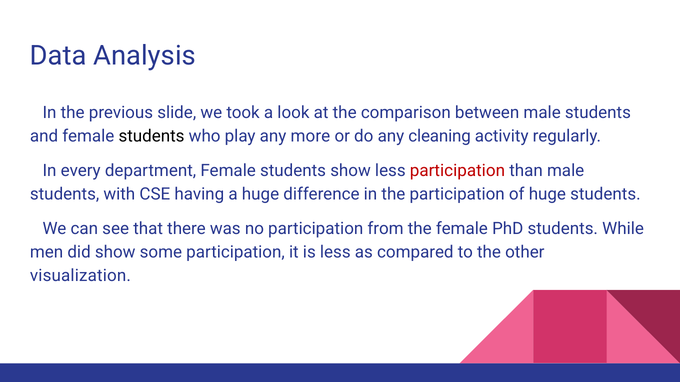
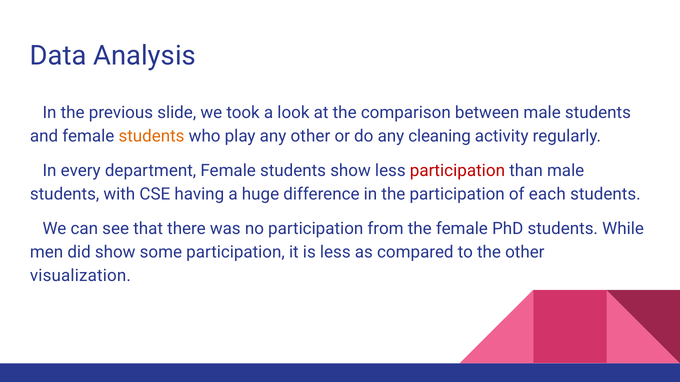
students at (151, 136) colour: black -> orange
any more: more -> other
of huge: huge -> each
